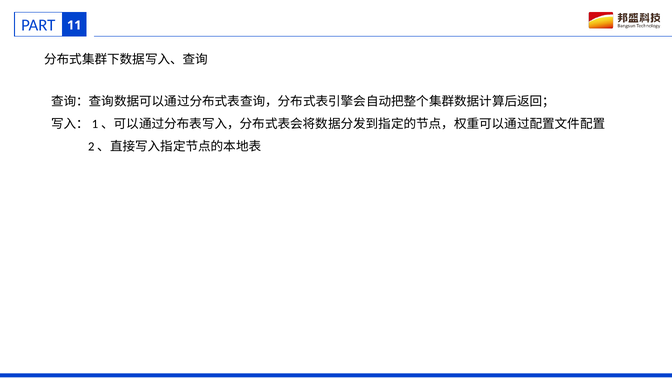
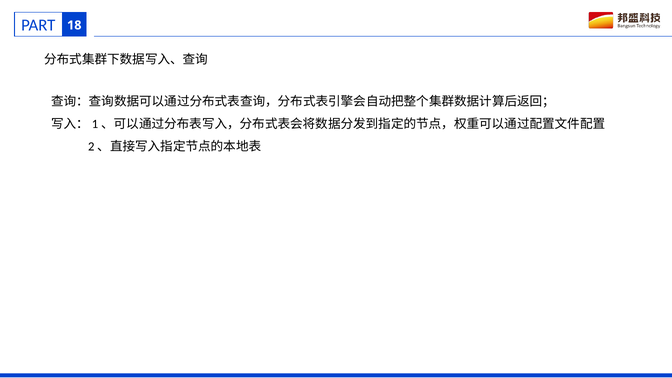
11: 11 -> 18
